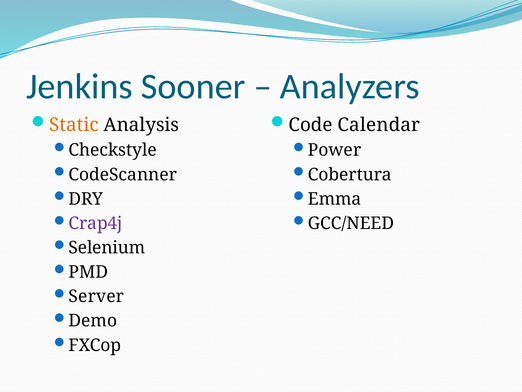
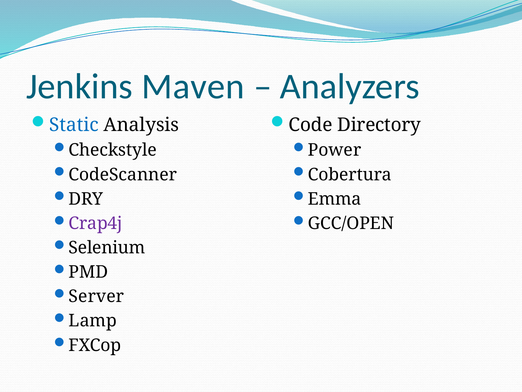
Sooner: Sooner -> Maven
Static colour: orange -> blue
Calendar: Calendar -> Directory
GCC/NEED: GCC/NEED -> GCC/OPEN
Demo: Demo -> Lamp
